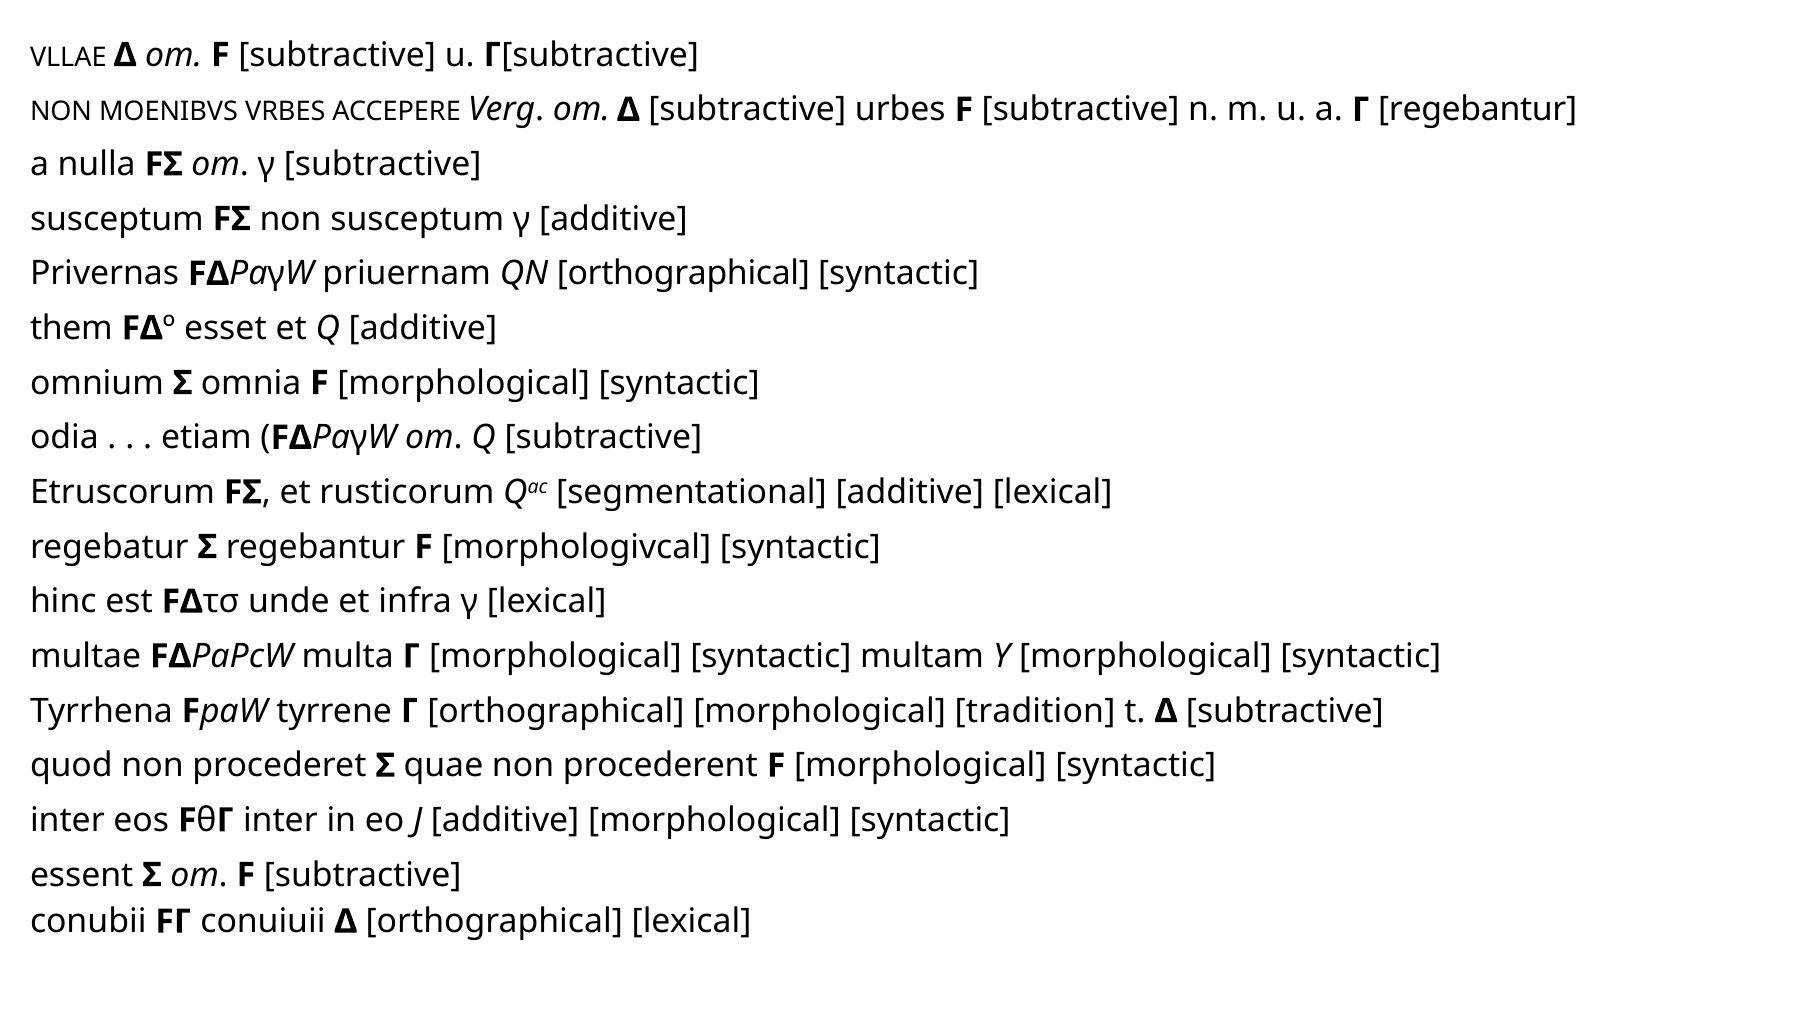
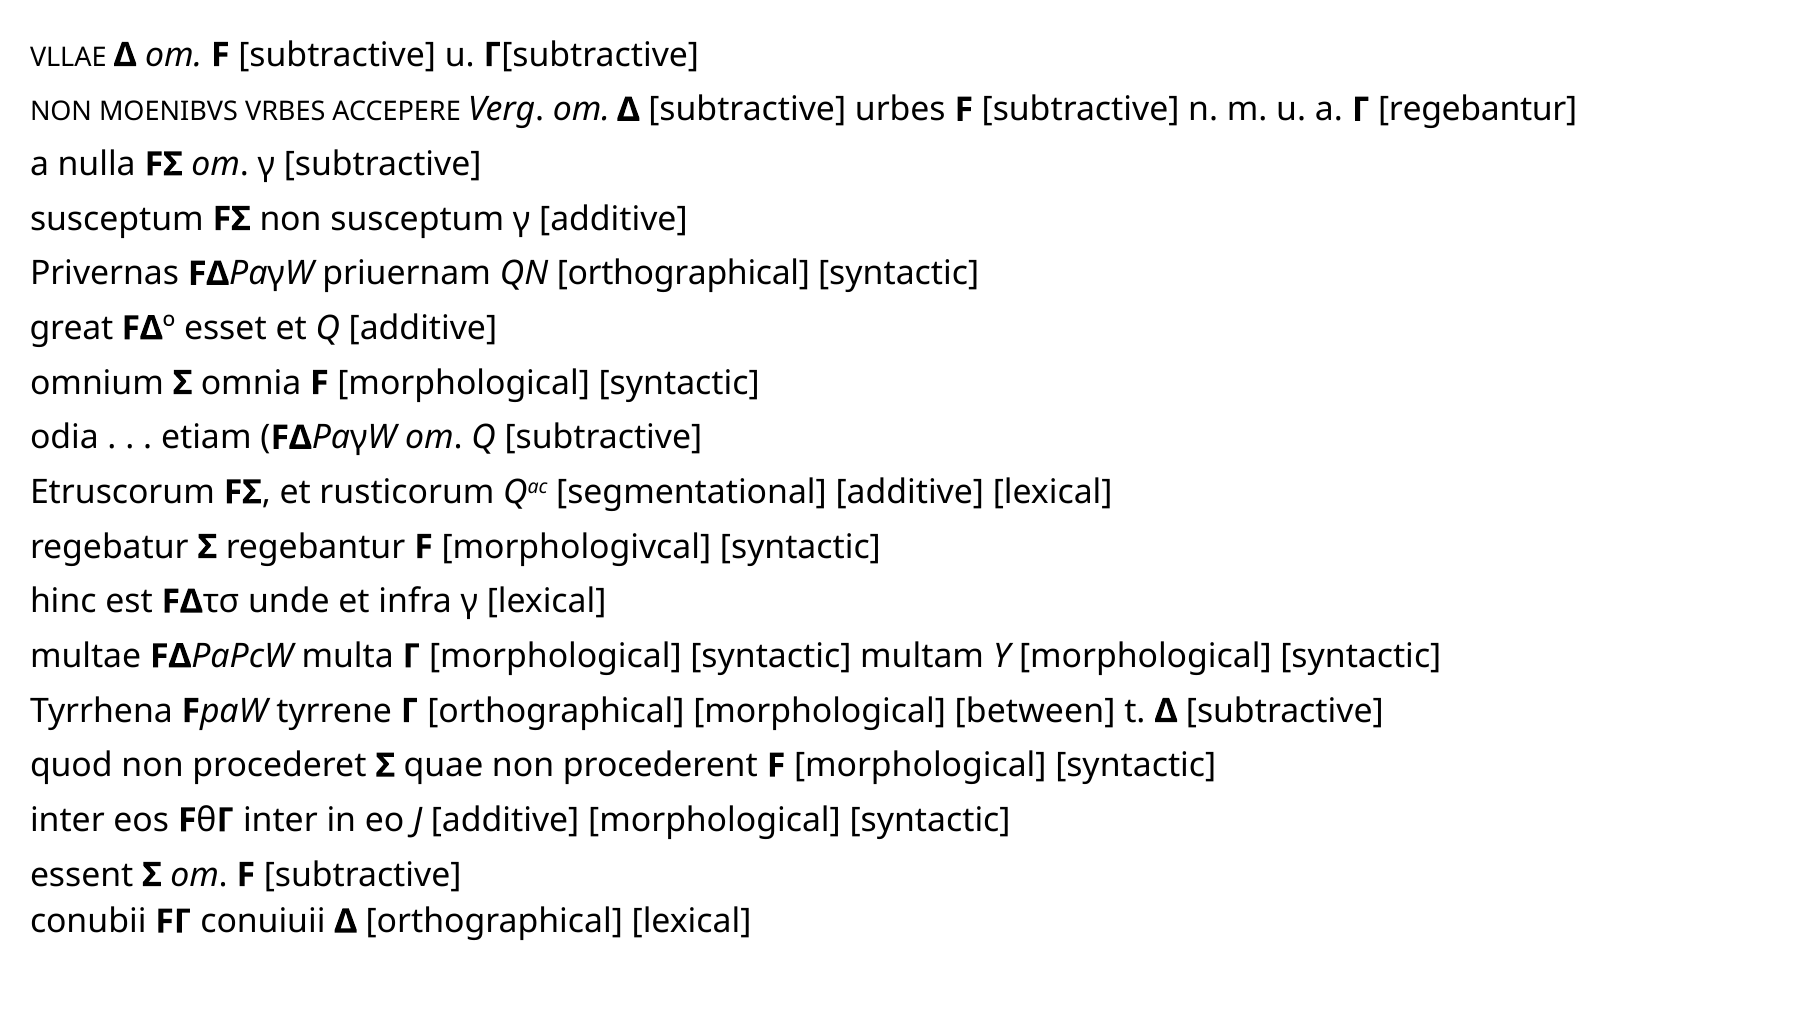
them: them -> great
tradition: tradition -> between
